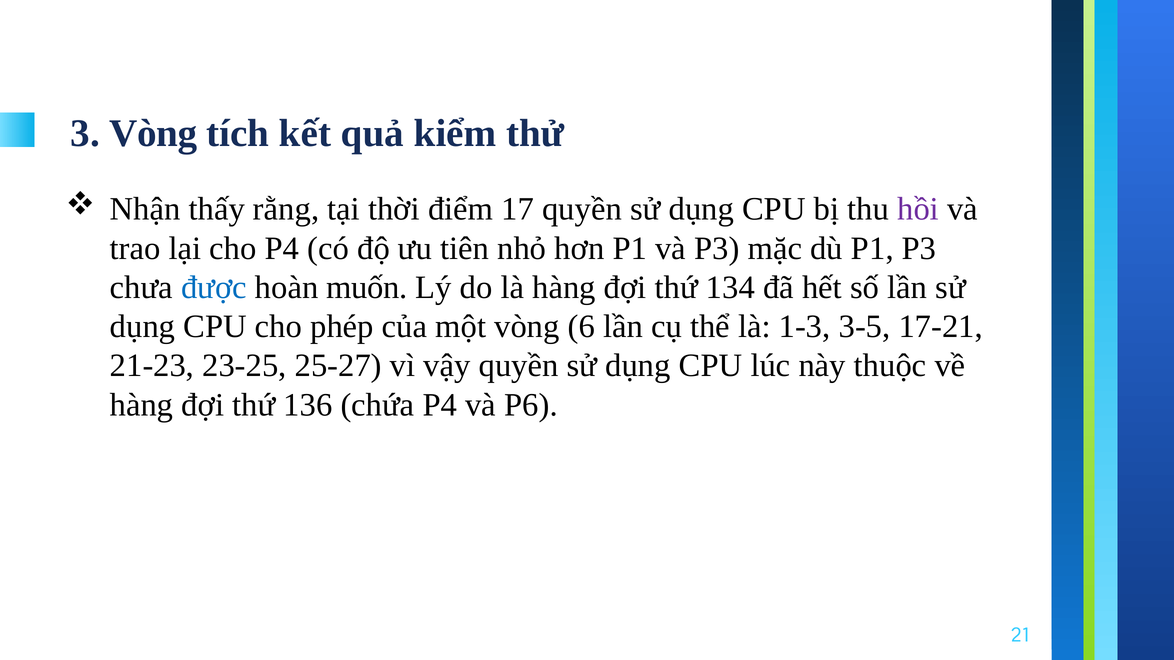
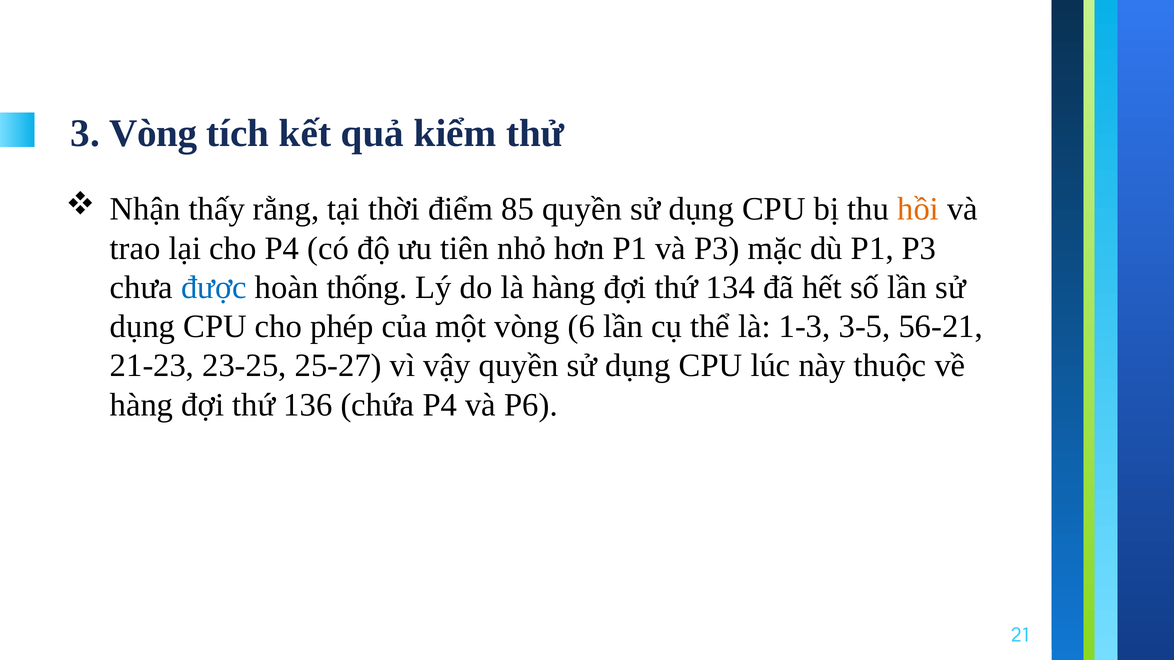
17: 17 -> 85
hồi colour: purple -> orange
muốn: muốn -> thống
17-21: 17-21 -> 56-21
